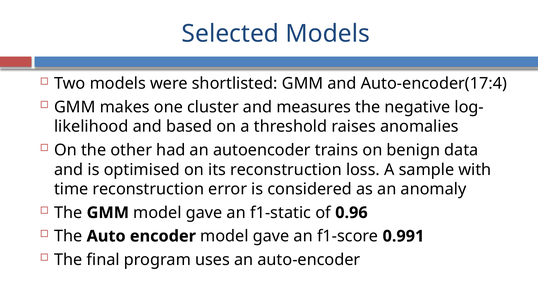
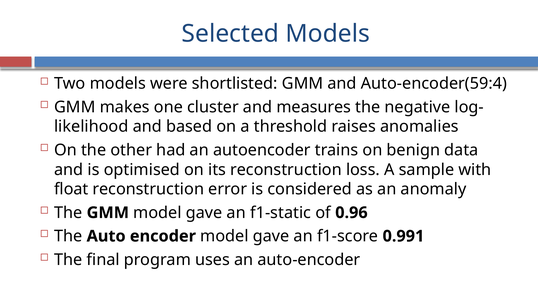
Auto-encoder(17:4: Auto-encoder(17:4 -> Auto-encoder(59:4
time: time -> float
